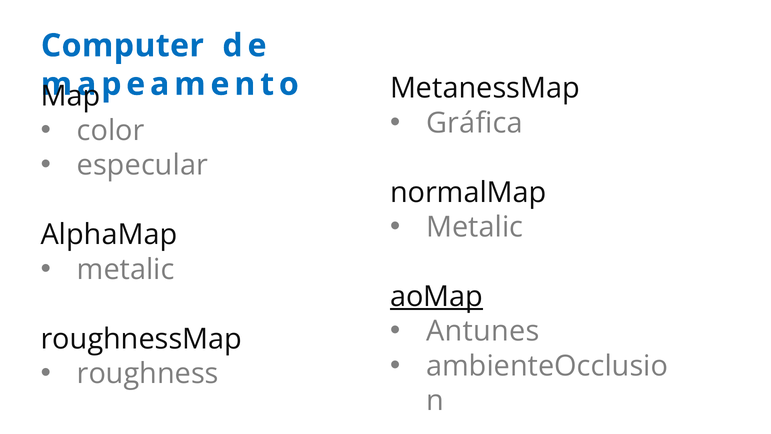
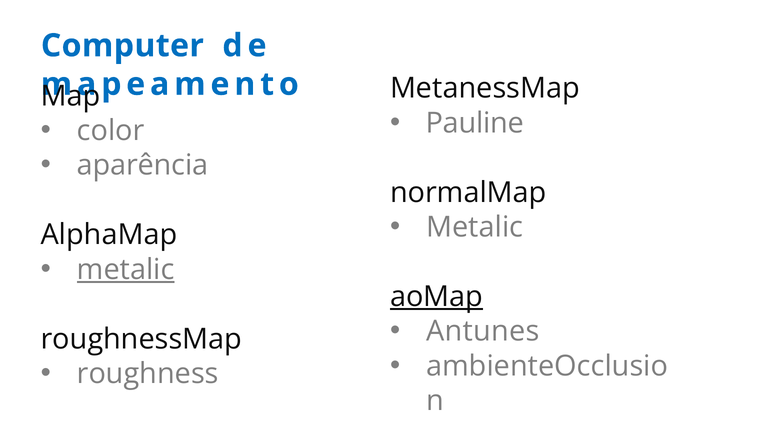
Gráfica: Gráfica -> Pauline
especular: especular -> aparência
metalic at (126, 269) underline: none -> present
